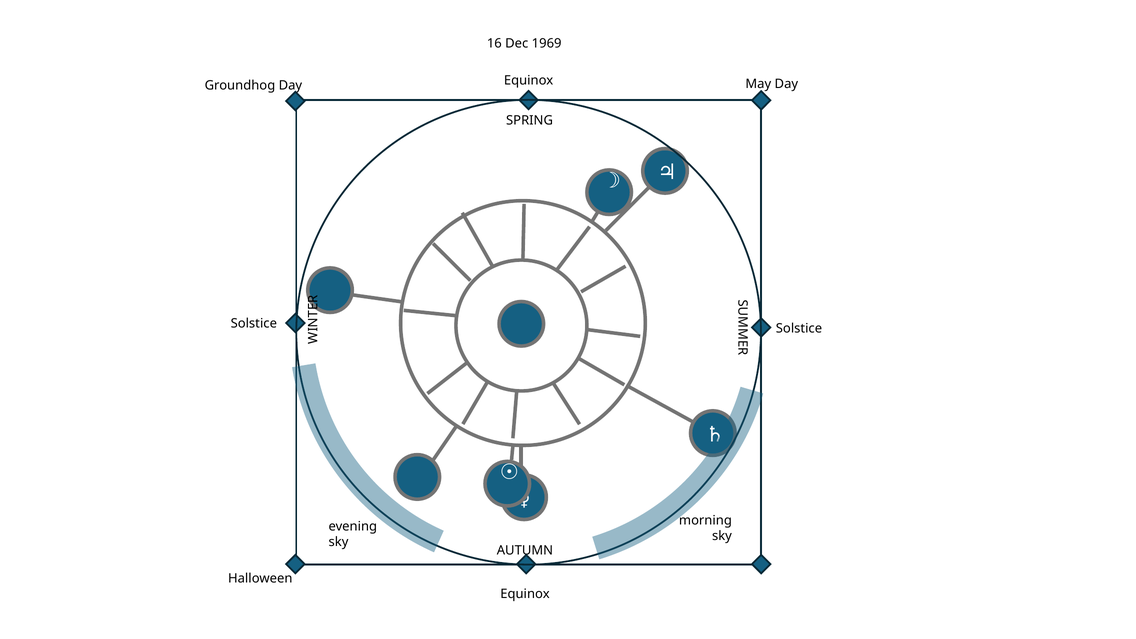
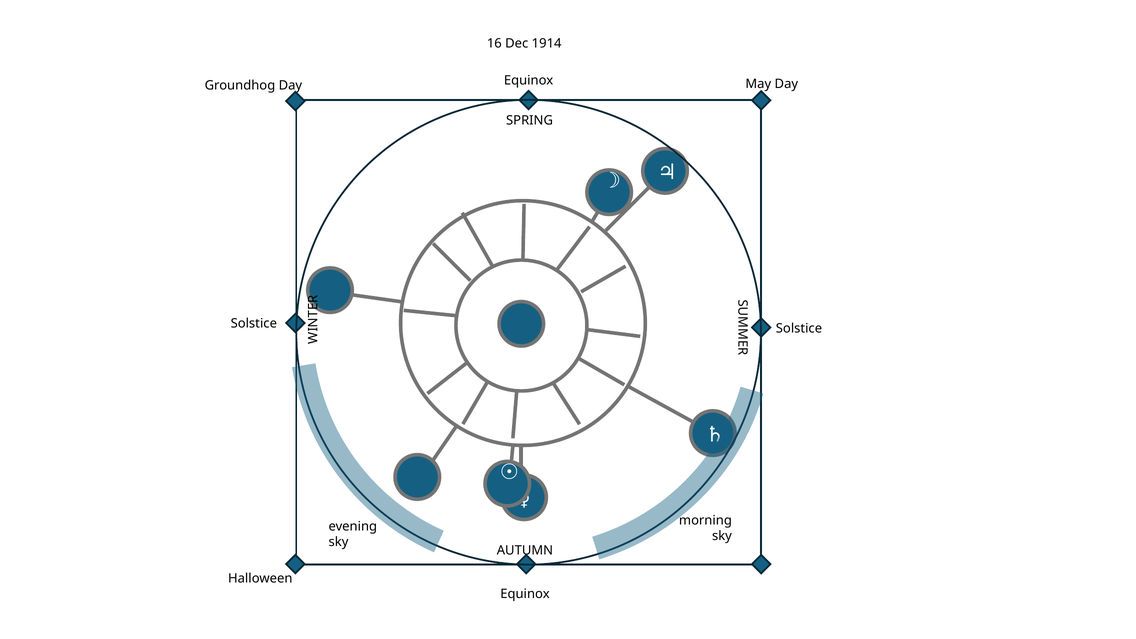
1969: 1969 -> 1914
